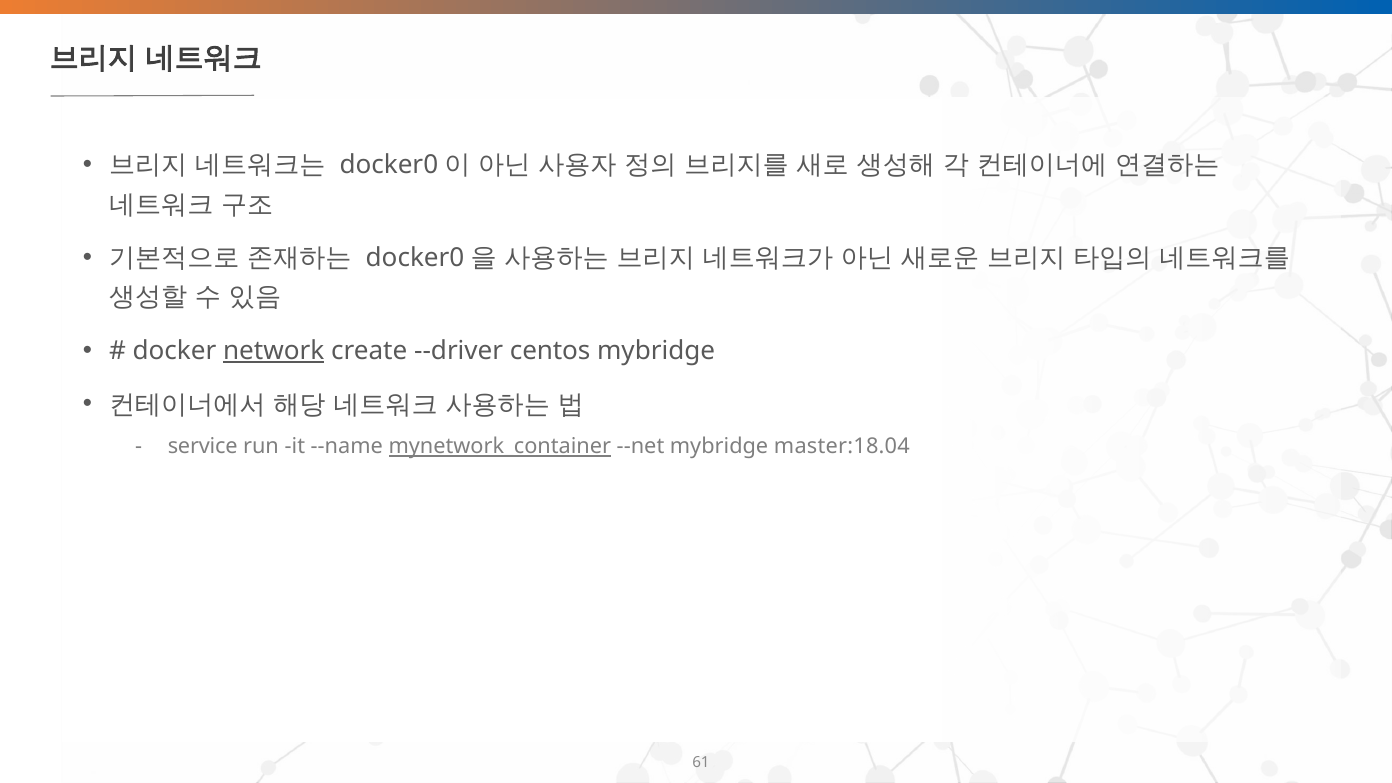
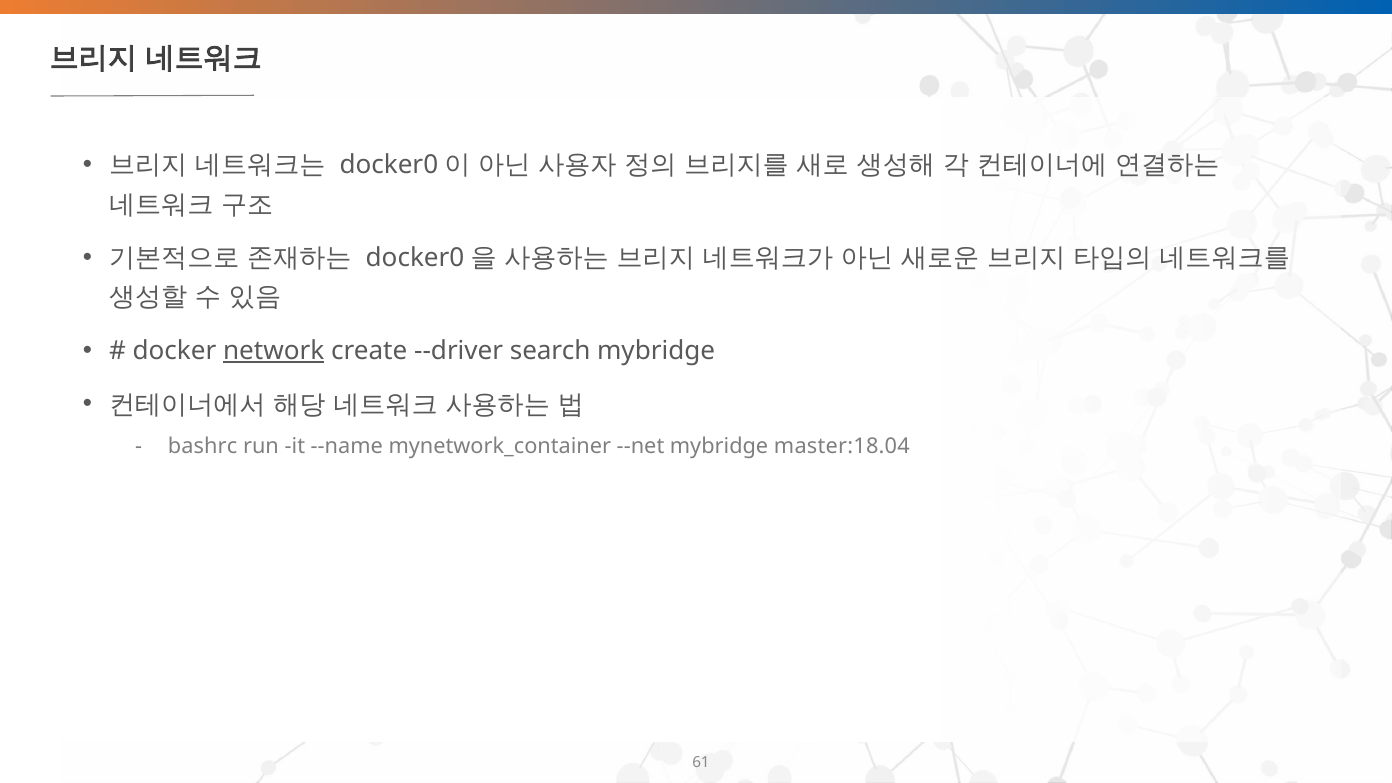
centos: centos -> search
service: service -> bashrc
mynetwork_container underline: present -> none
